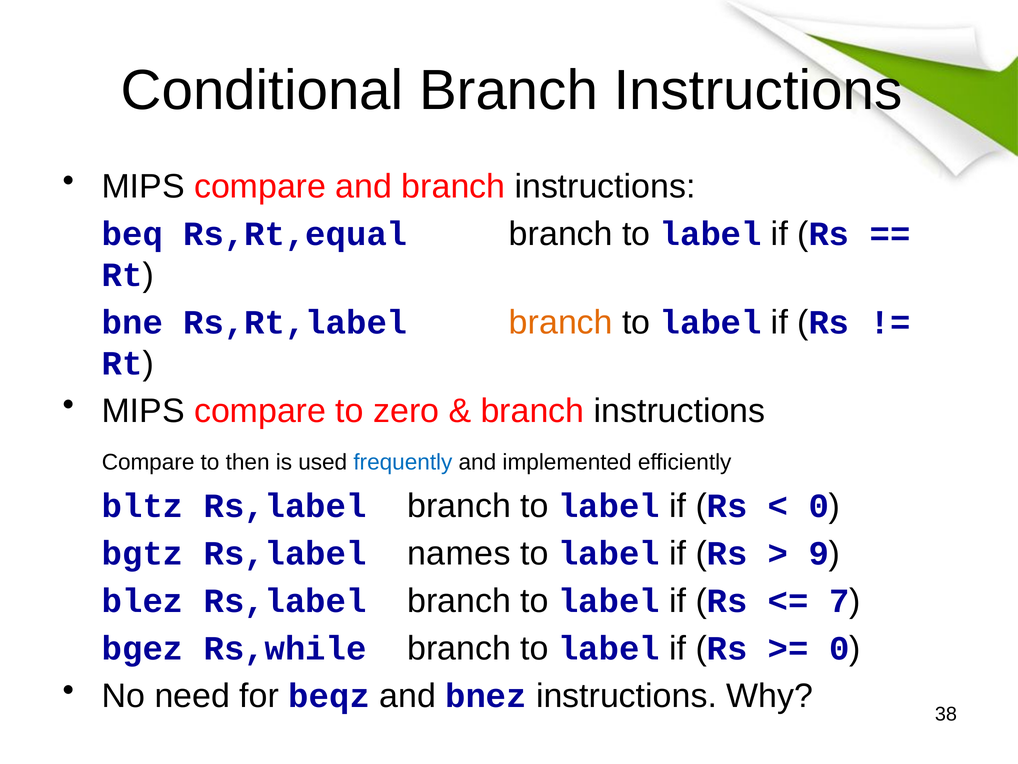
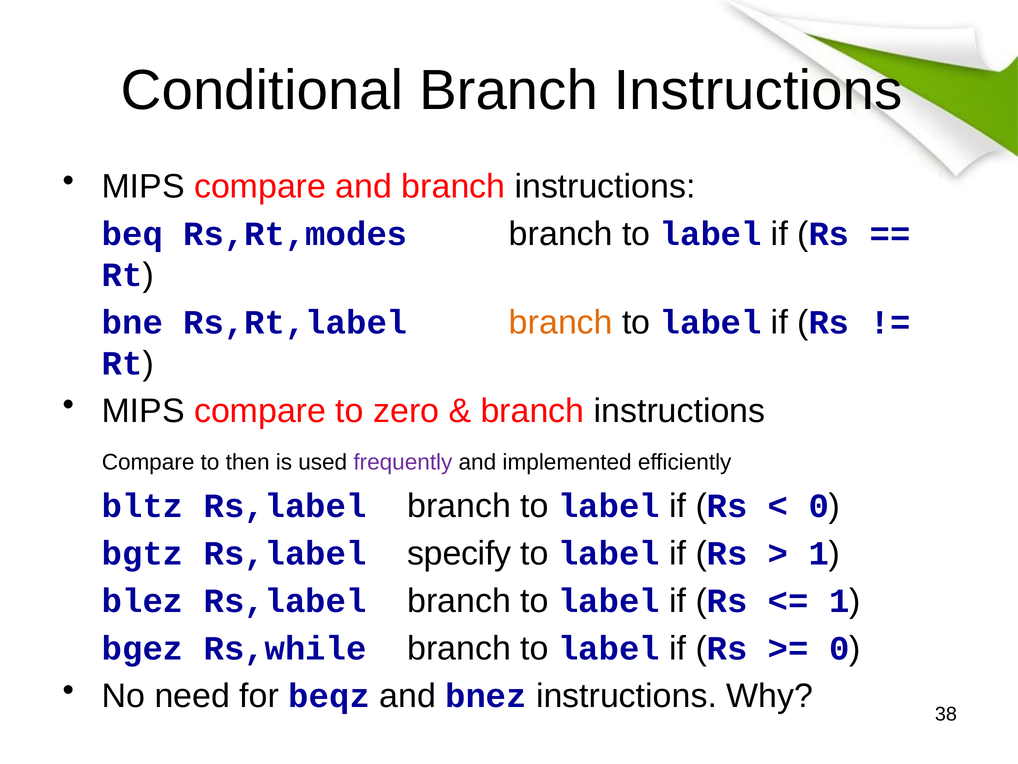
Rs,Rt,equal: Rs,Rt,equal -> Rs,Rt,modes
frequently colour: blue -> purple
names: names -> specify
9 at (819, 553): 9 -> 1
7 at (839, 601): 7 -> 1
